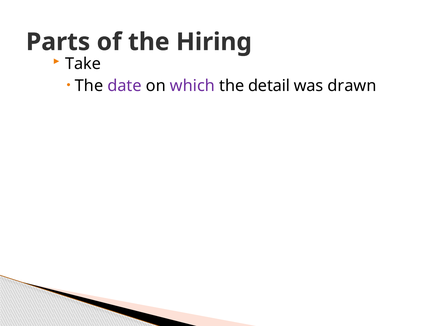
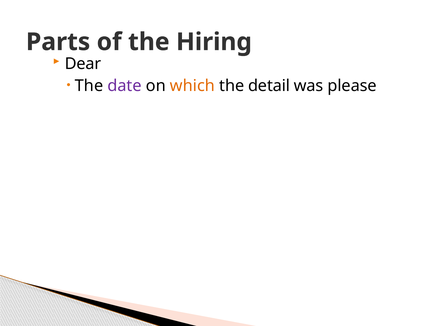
Take: Take -> Dear
which colour: purple -> orange
drawn: drawn -> please
